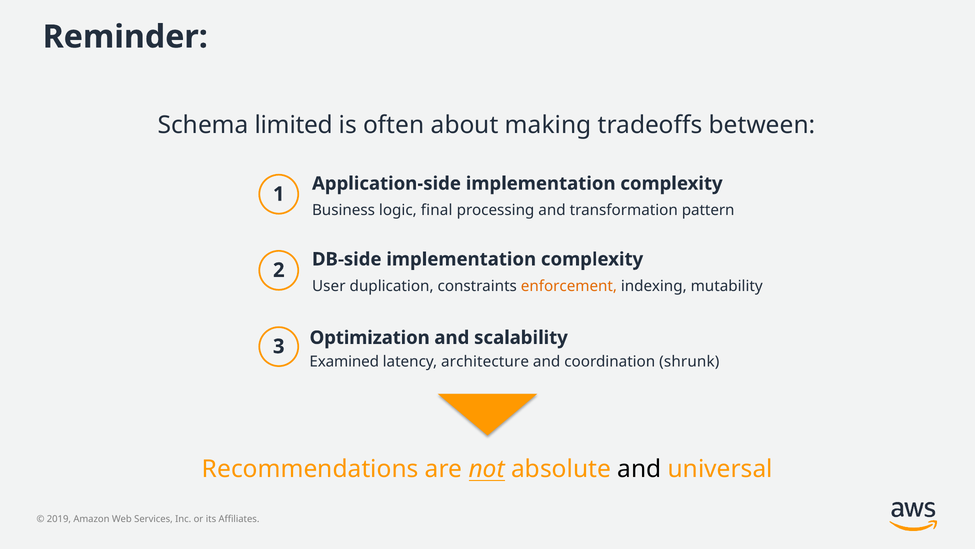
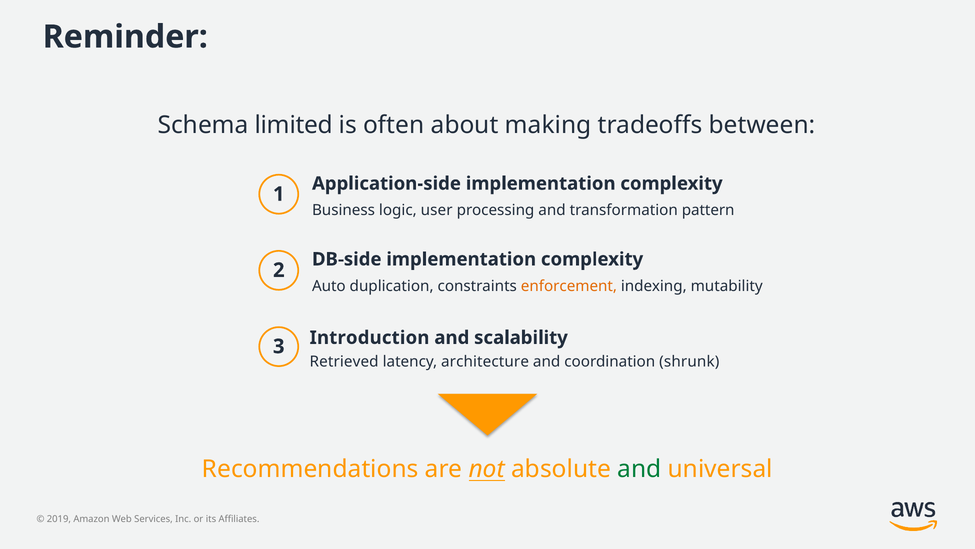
final: final -> user
User: User -> Auto
Optimization: Optimization -> Introduction
Examined: Examined -> Retrieved
and at (639, 469) colour: black -> green
